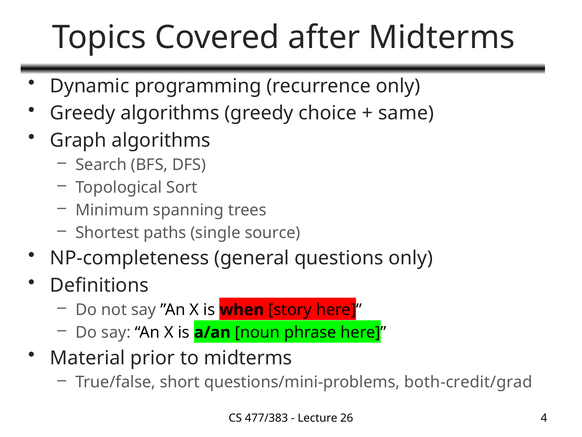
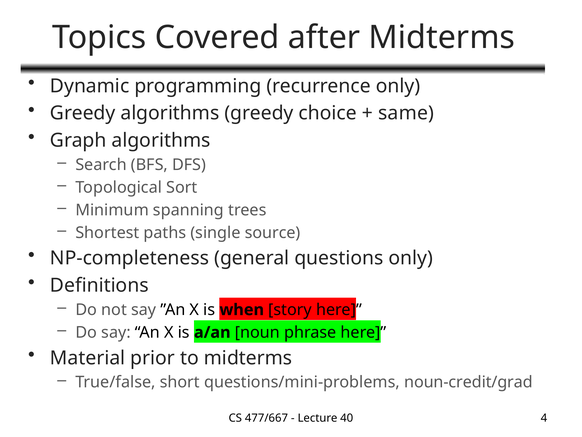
both-credit/grad: both-credit/grad -> noun-credit/grad
477/383: 477/383 -> 477/667
26: 26 -> 40
